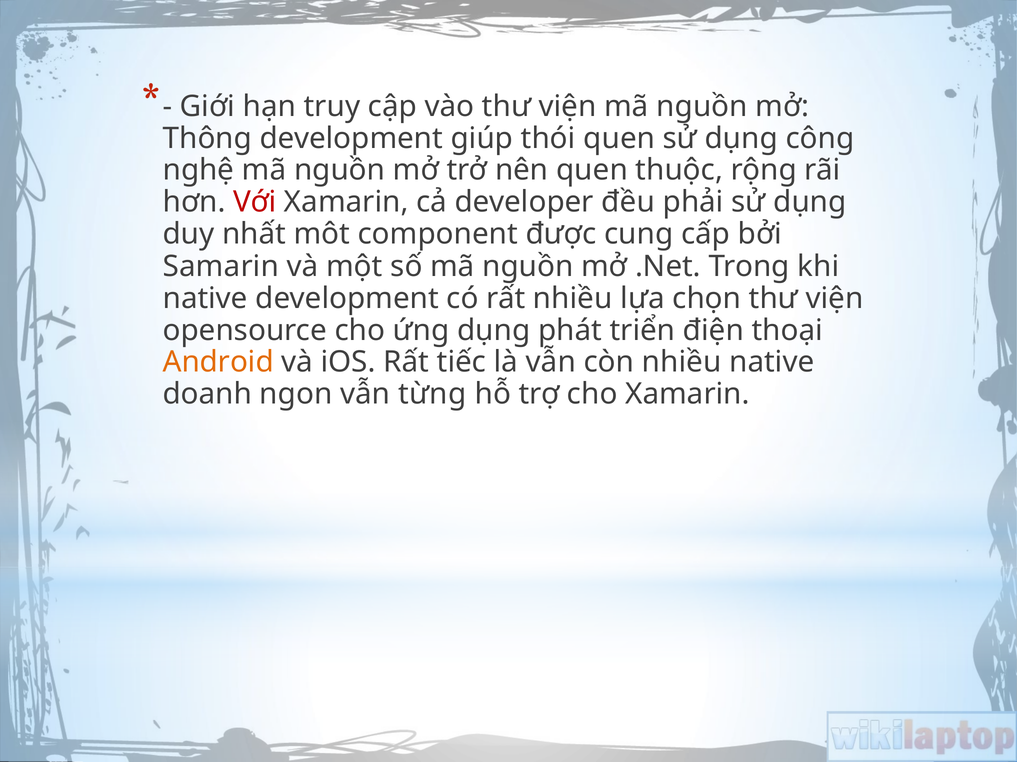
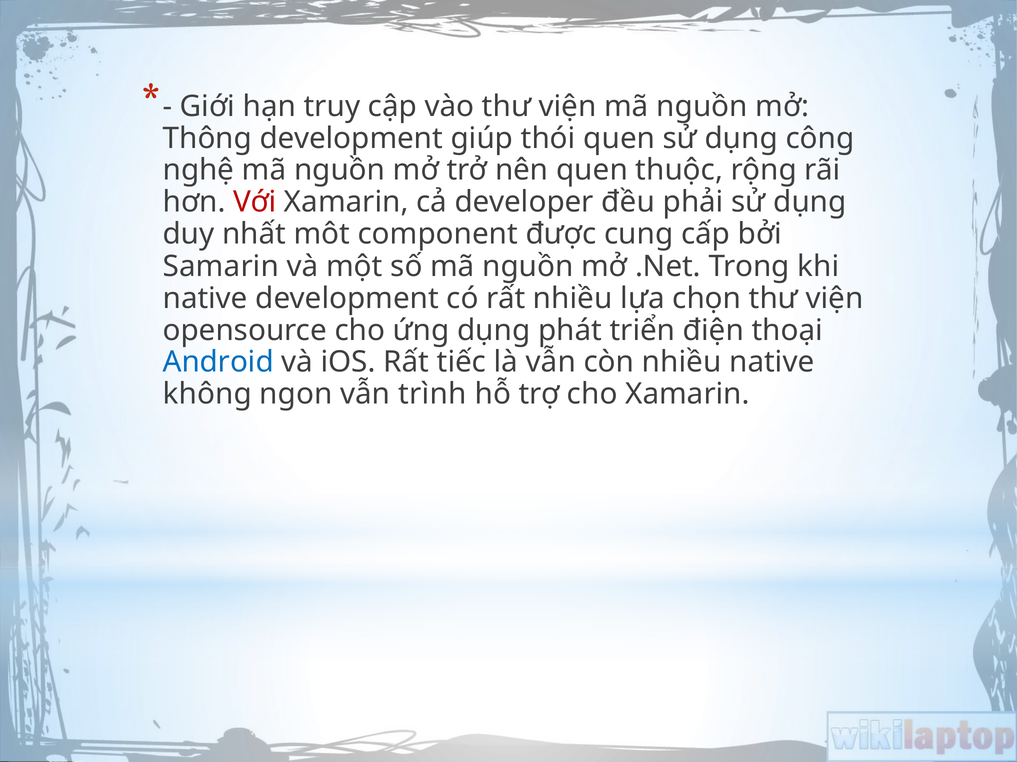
Android colour: orange -> blue
doanh: doanh -> không
từng: từng -> trình
